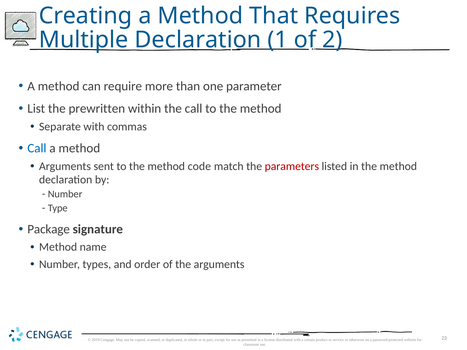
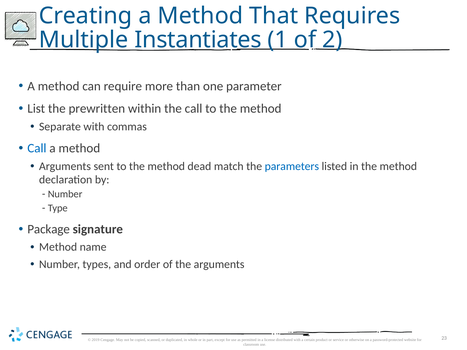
Multiple Declaration: Declaration -> Instantiates
code: code -> dead
parameters colour: red -> blue
